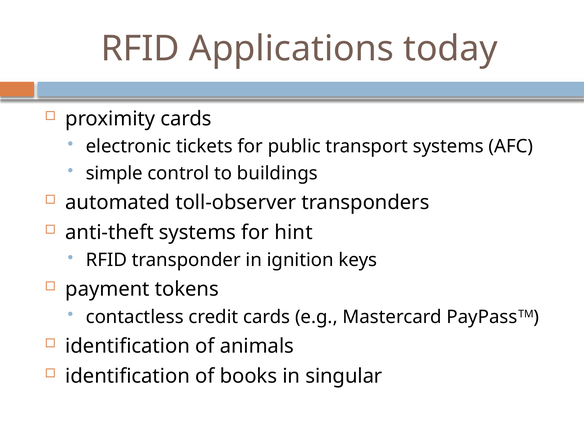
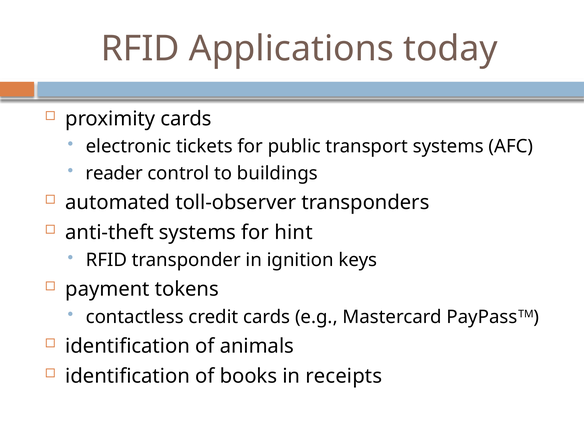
simple: simple -> reader
singular: singular -> receipts
